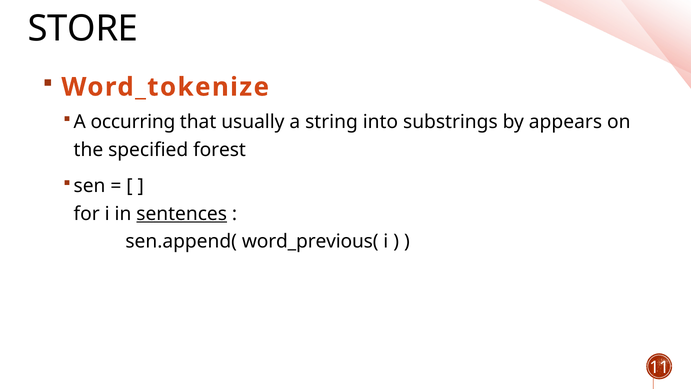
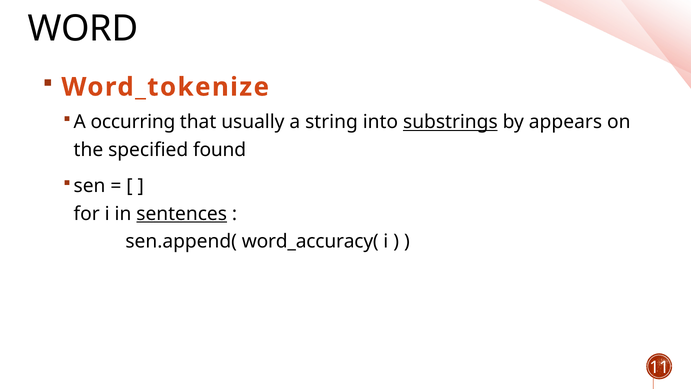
STORE: STORE -> WORD
substrings underline: none -> present
forest: forest -> found
word_previous(: word_previous( -> word_accuracy(
